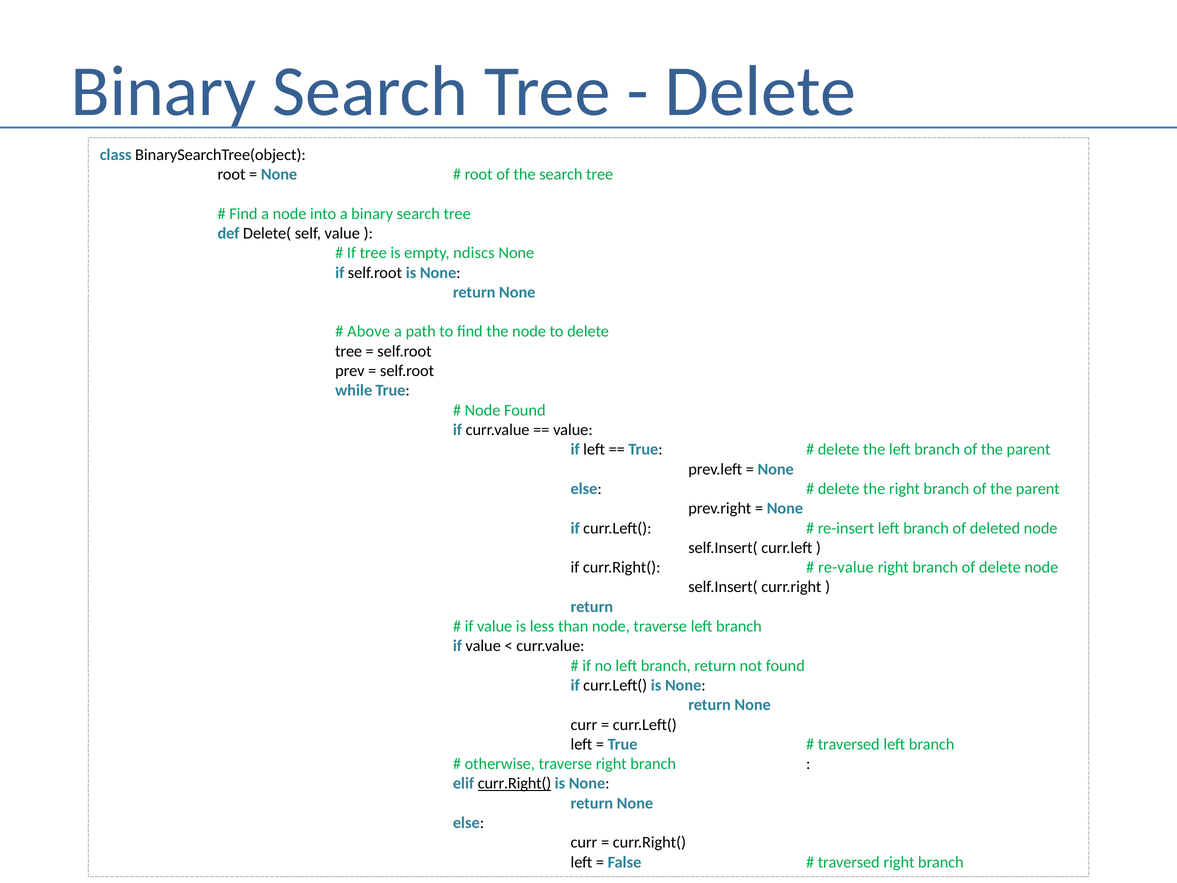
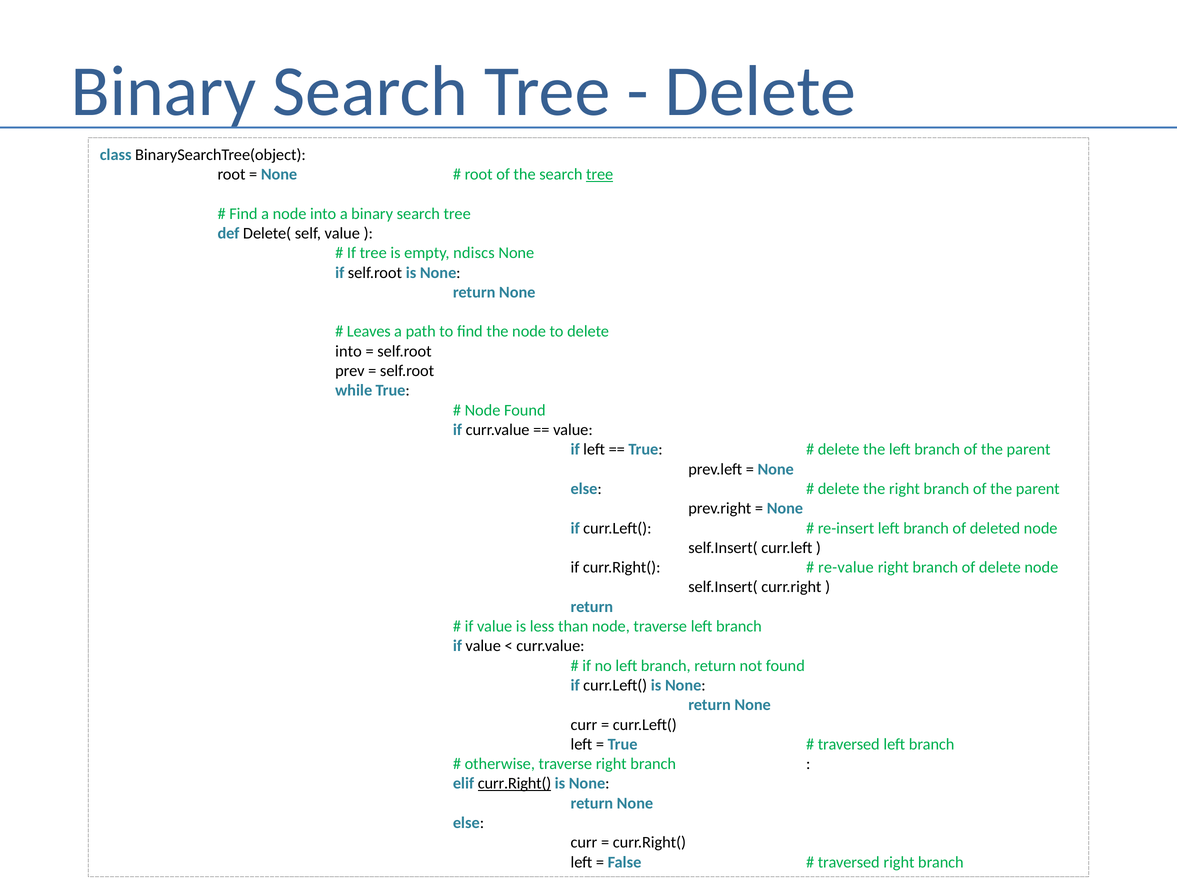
tree at (600, 174) underline: none -> present
Above: Above -> Leaves
tree at (349, 351): tree -> into
